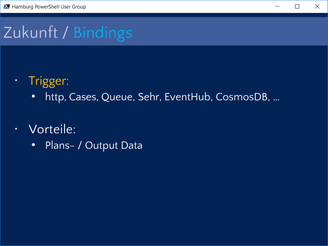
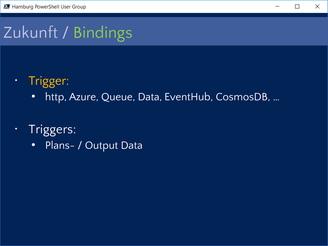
Bindings colour: light blue -> light green
Cases: Cases -> Azure
Queue Sehr: Sehr -> Data
Vorteile: Vorteile -> Triggers
